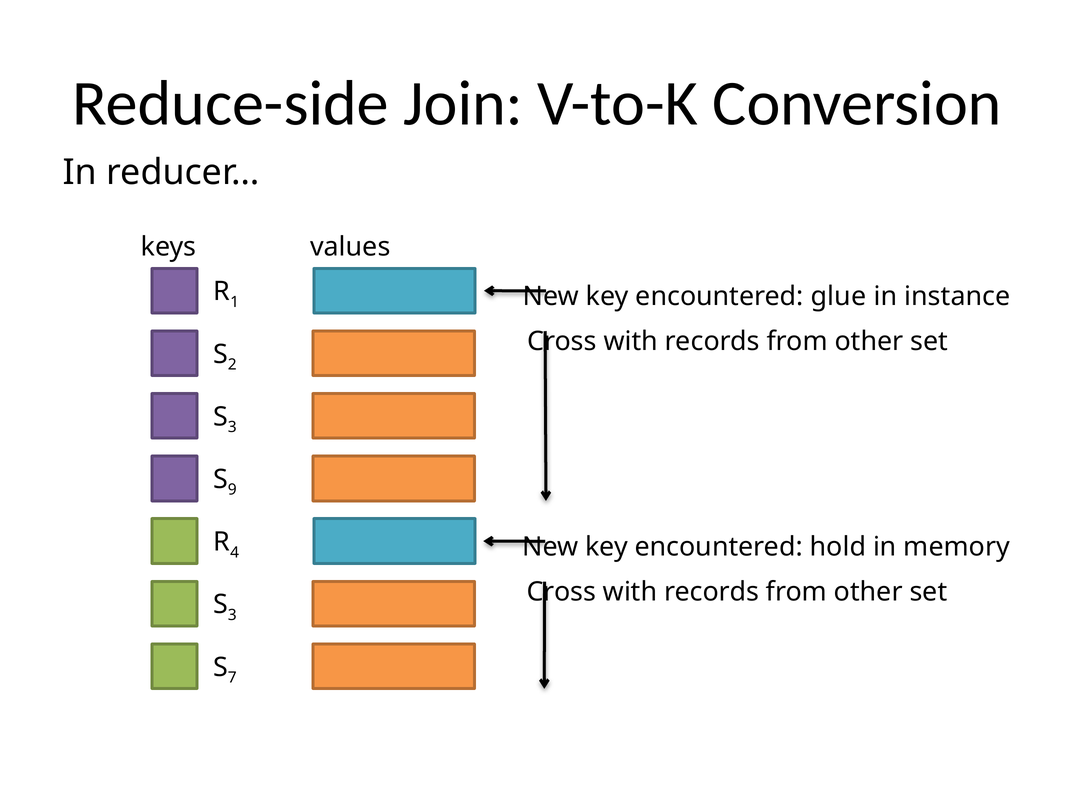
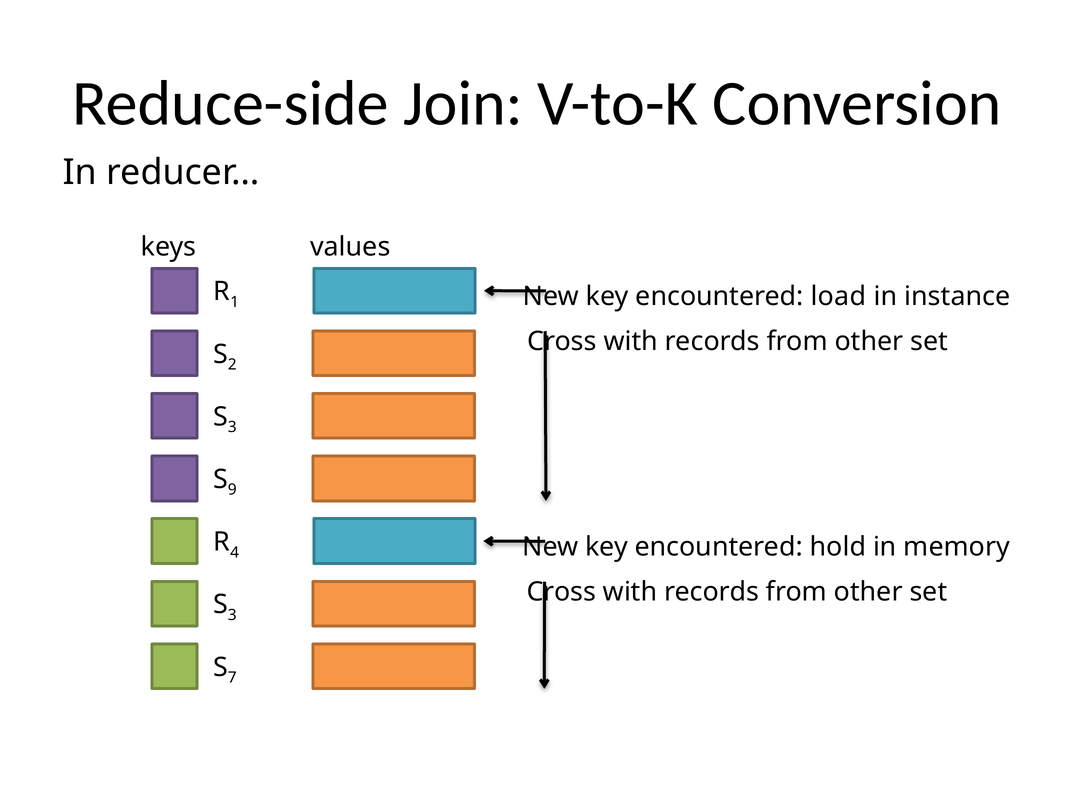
glue: glue -> load
